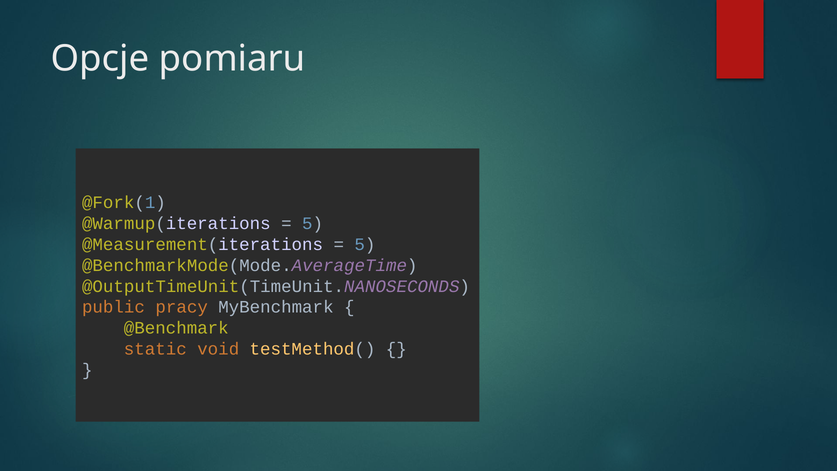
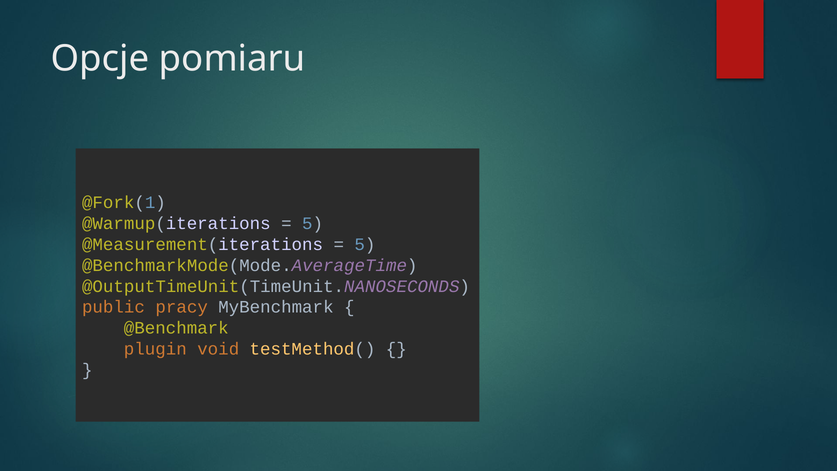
static: static -> plugin
